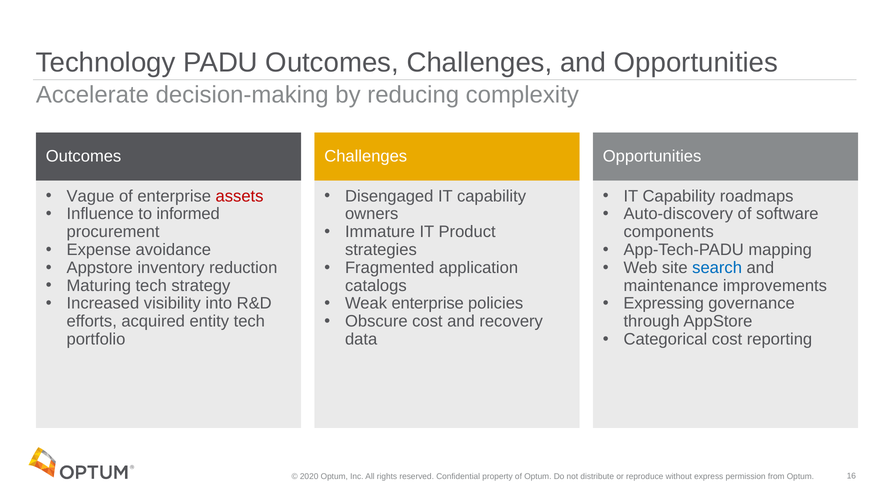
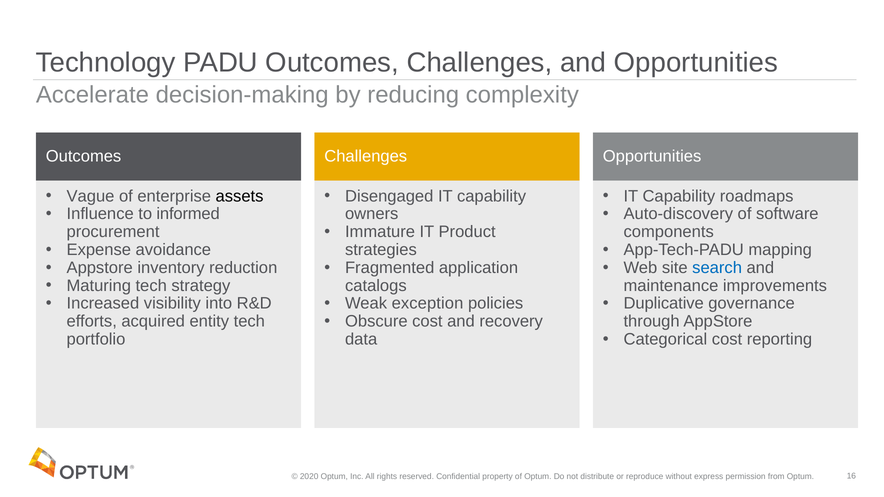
assets colour: red -> black
Weak enterprise: enterprise -> exception
Expressing: Expressing -> Duplicative
